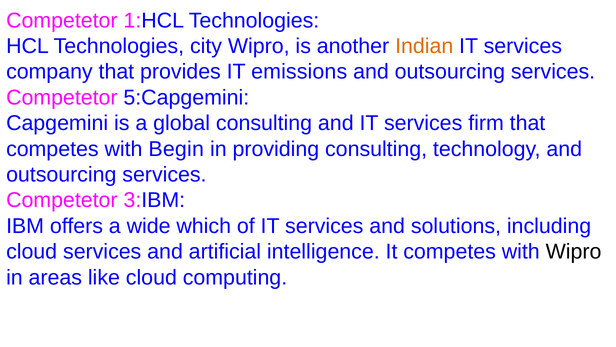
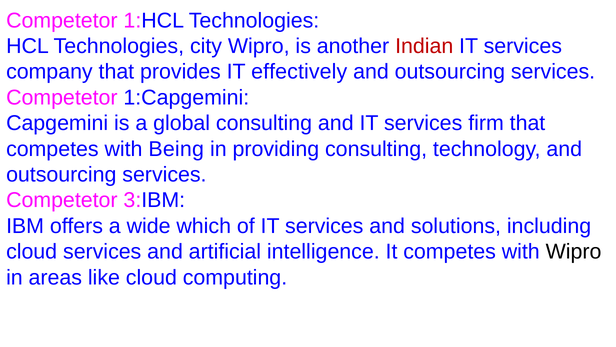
Indian colour: orange -> red
emissions: emissions -> effectively
5:Capgemini: 5:Capgemini -> 1:Capgemini
Begin: Begin -> Being
